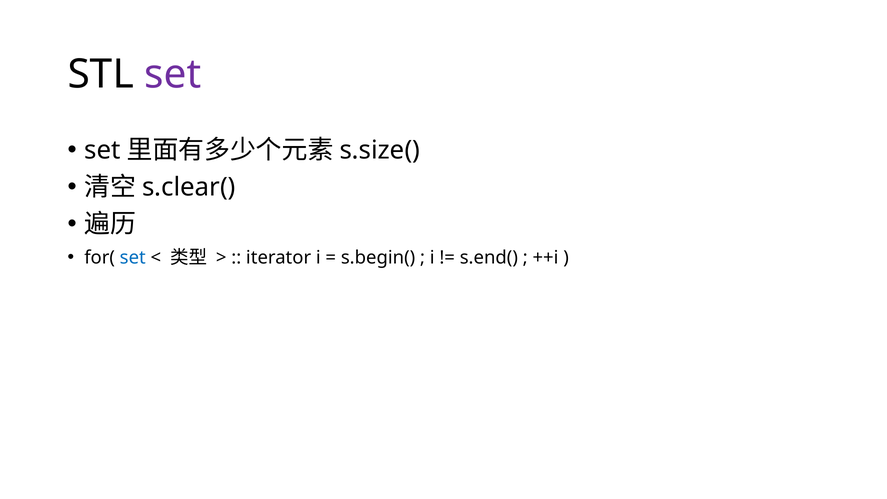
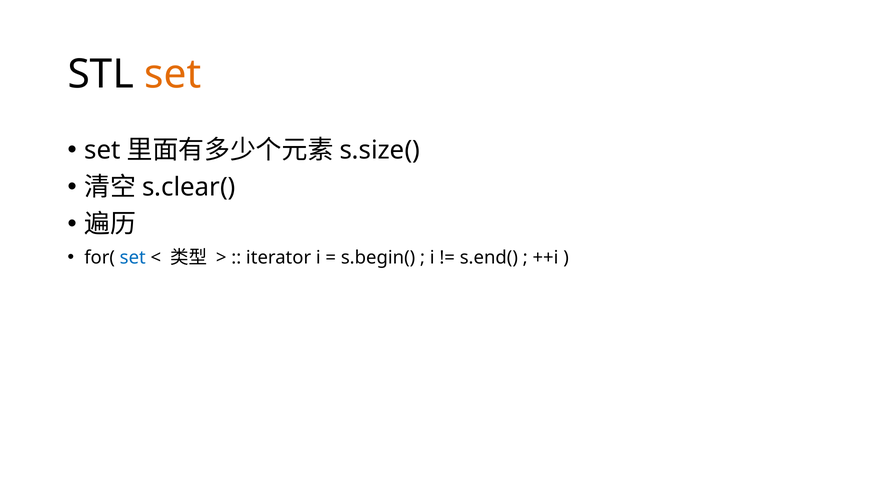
set at (173, 75) colour: purple -> orange
